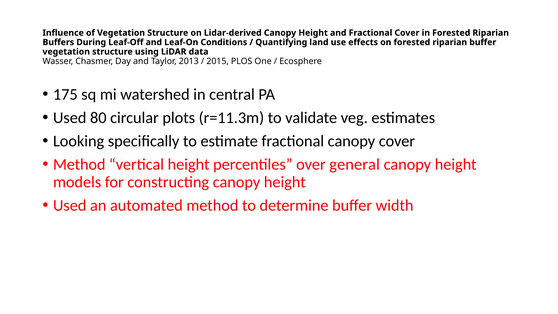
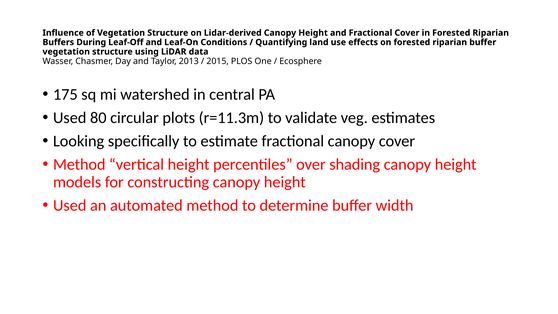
general: general -> shading
